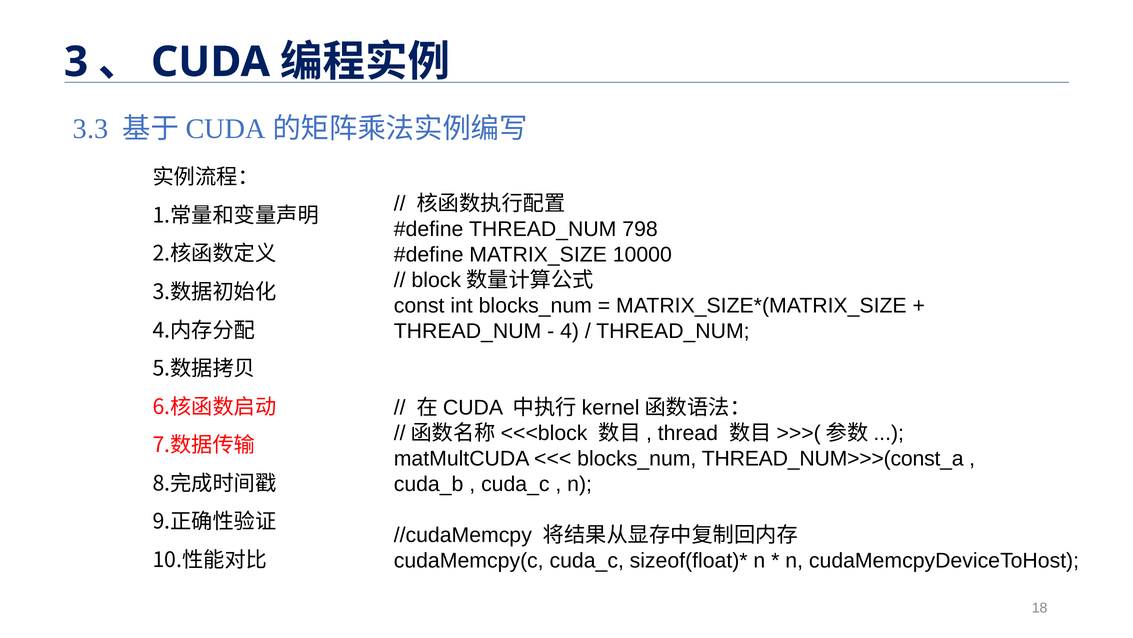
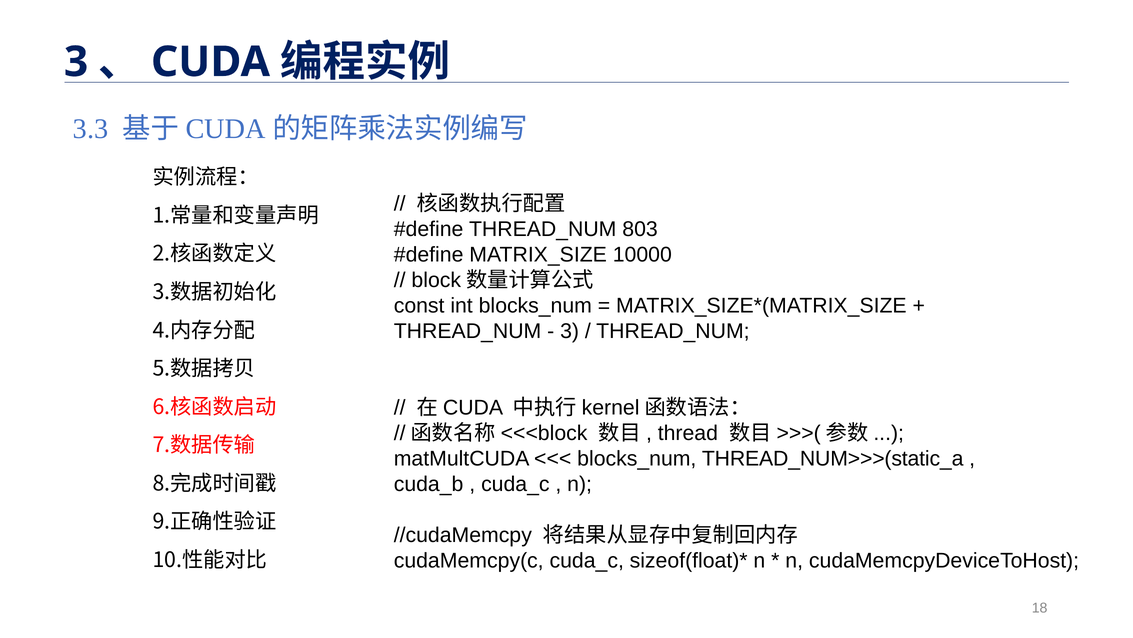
798: 798 -> 803
4 at (570, 331): 4 -> 3
THREAD_NUM>>>(const_a: THREAD_NUM>>>(const_a -> THREAD_NUM>>>(static_a
